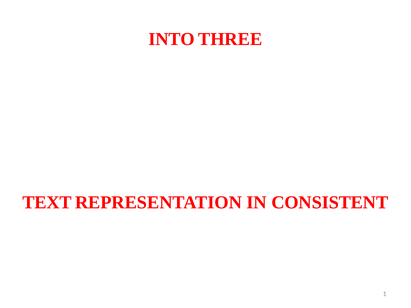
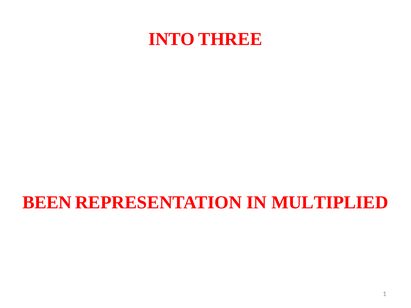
TEXT: TEXT -> BEEN
CONSISTENT: CONSISTENT -> MULTIPLIED
